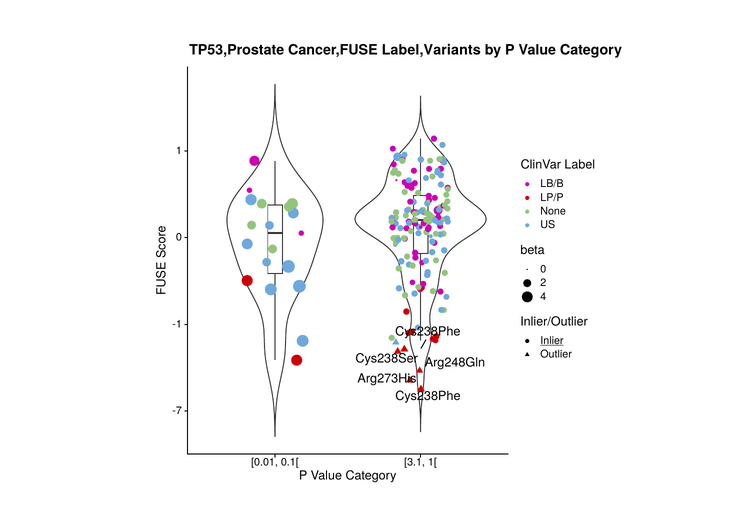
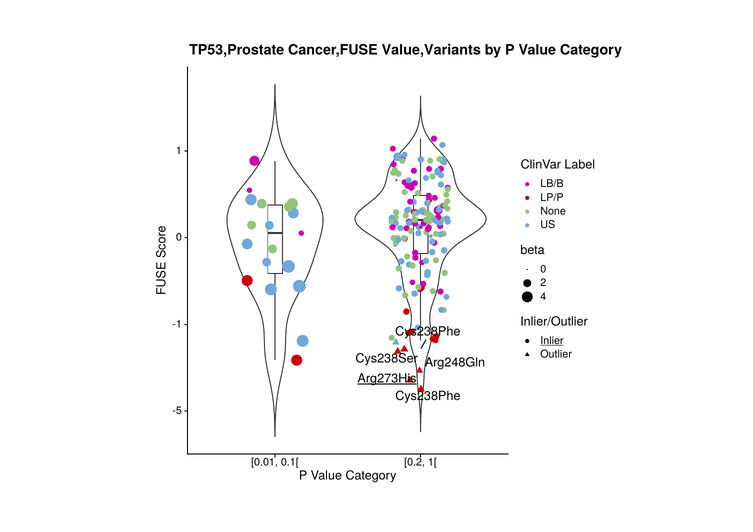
Label,Variants: Label,Variants -> Value,Variants
Arg273His underline: none -> present
-7: -7 -> -5
3.1: 3.1 -> 0.2
